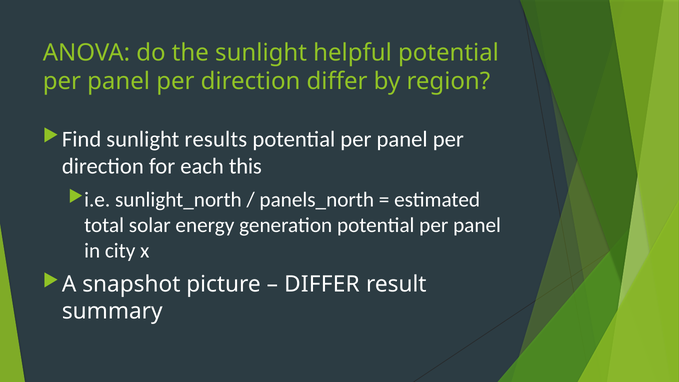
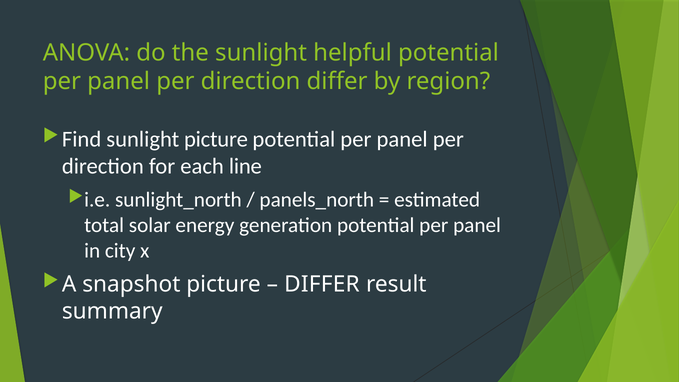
sunlight results: results -> picture
this: this -> line
